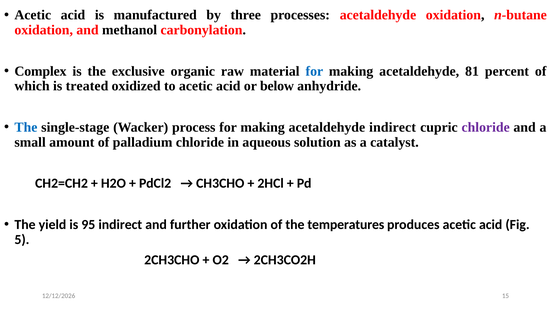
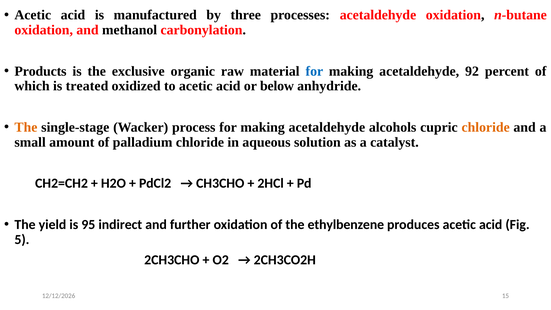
Complex: Complex -> Products
81: 81 -> 92
The at (26, 127) colour: blue -> orange
acetaldehyde indirect: indirect -> alcohols
chloride at (486, 127) colour: purple -> orange
temperatures: temperatures -> ethylbenzene
